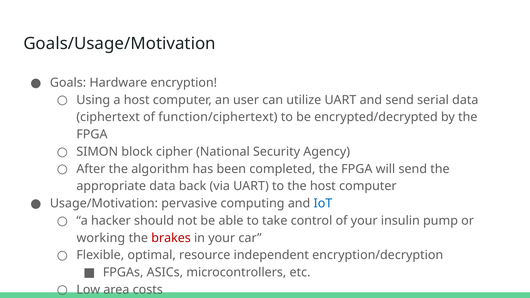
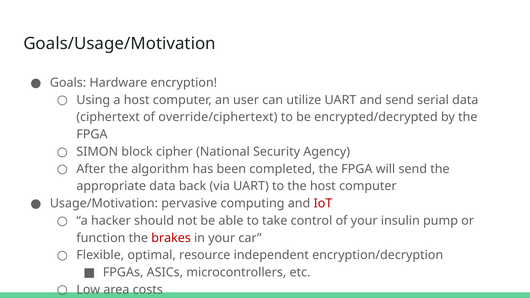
function/ciphertext: function/ciphertext -> override/ciphertext
IoT colour: blue -> red
working: working -> function
